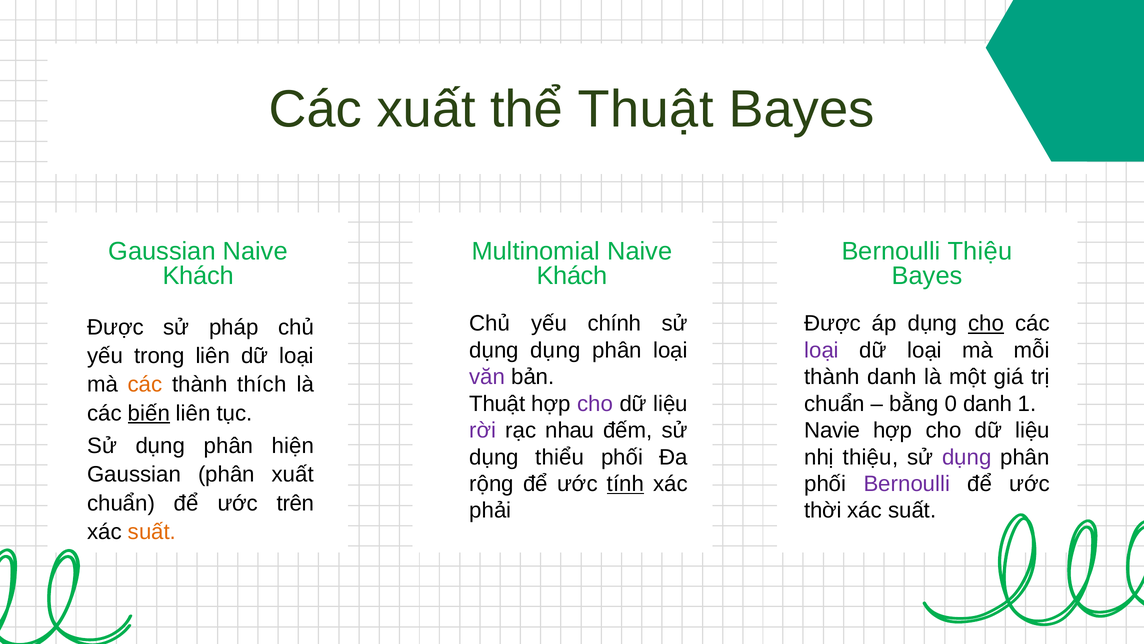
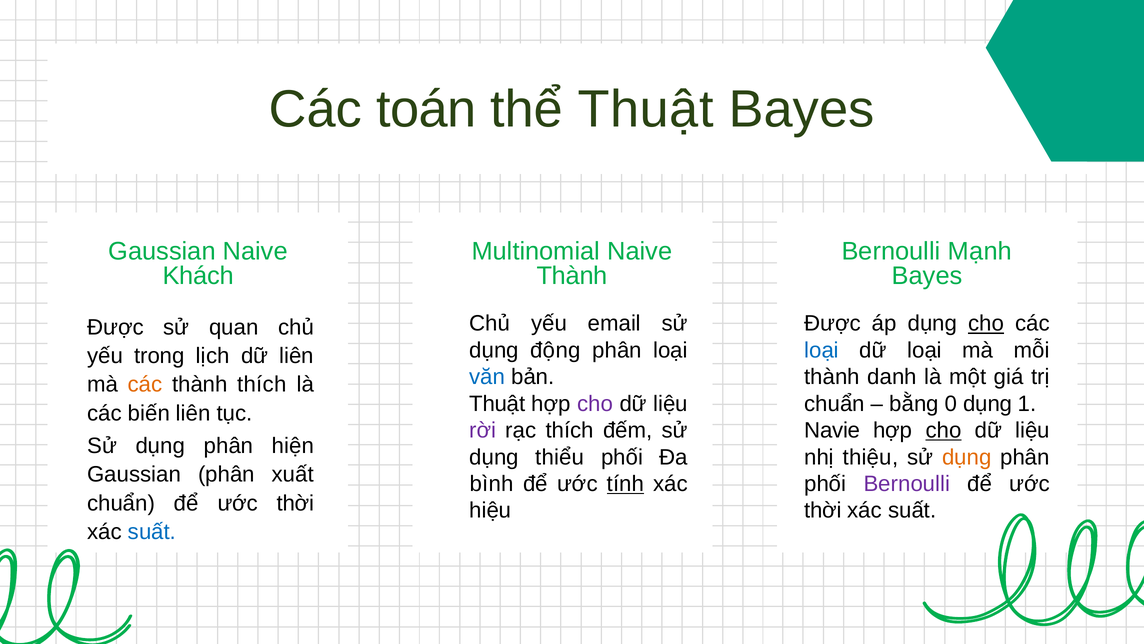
Các xuất: xuất -> toán
Bernoulli Thiệu: Thiệu -> Mạnh
Khách at (572, 275): Khách -> Thành
chính: chính -> email
pháp: pháp -> quan
dụng dụng: dụng -> động
loại at (822, 350) colour: purple -> blue
trong liên: liên -> lịch
loại at (297, 356): loại -> liên
văn colour: purple -> blue
0 danh: danh -> dụng
biến underline: present -> none
rạc nhau: nhau -> thích
cho at (944, 430) underline: none -> present
dụng at (967, 457) colour: purple -> orange
rộng: rộng -> bình
chuẩn để ước trên: trên -> thời
phải: phải -> hiệu
suất at (152, 531) colour: orange -> blue
